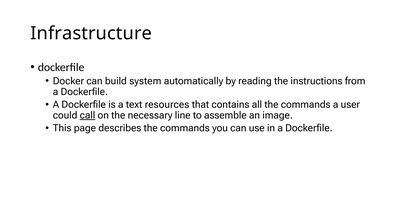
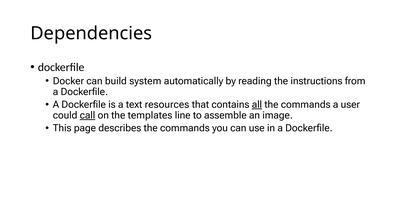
Infrastructure: Infrastructure -> Dependencies
all underline: none -> present
necessary: necessary -> templates
